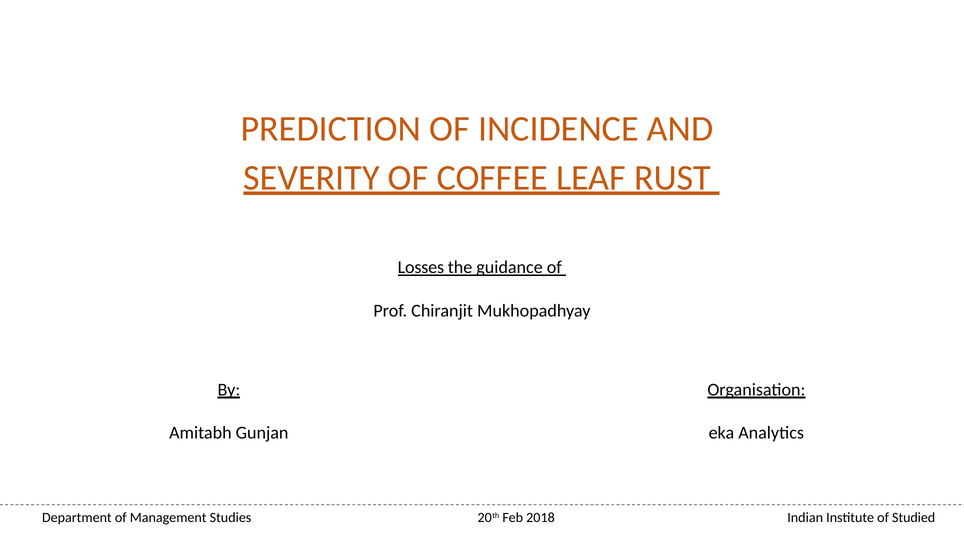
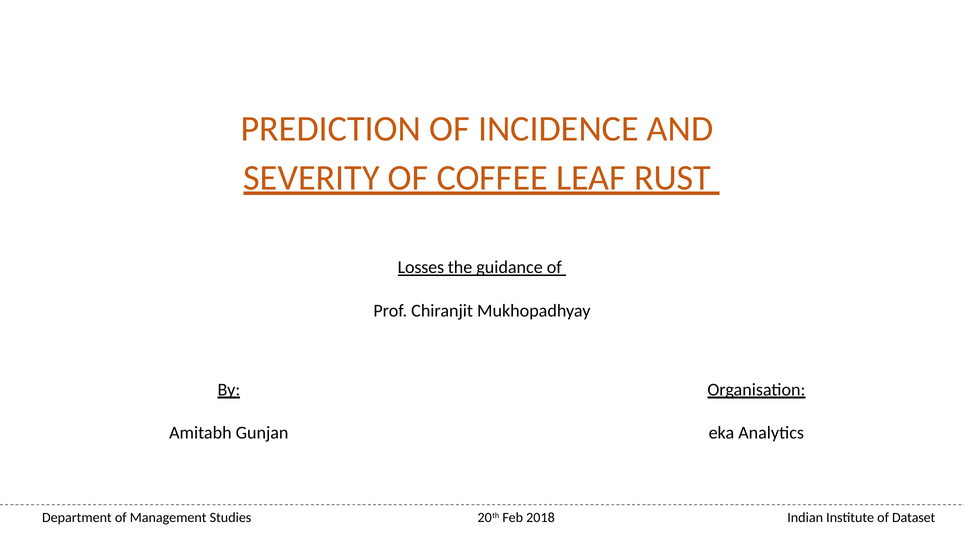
Studied: Studied -> Dataset
